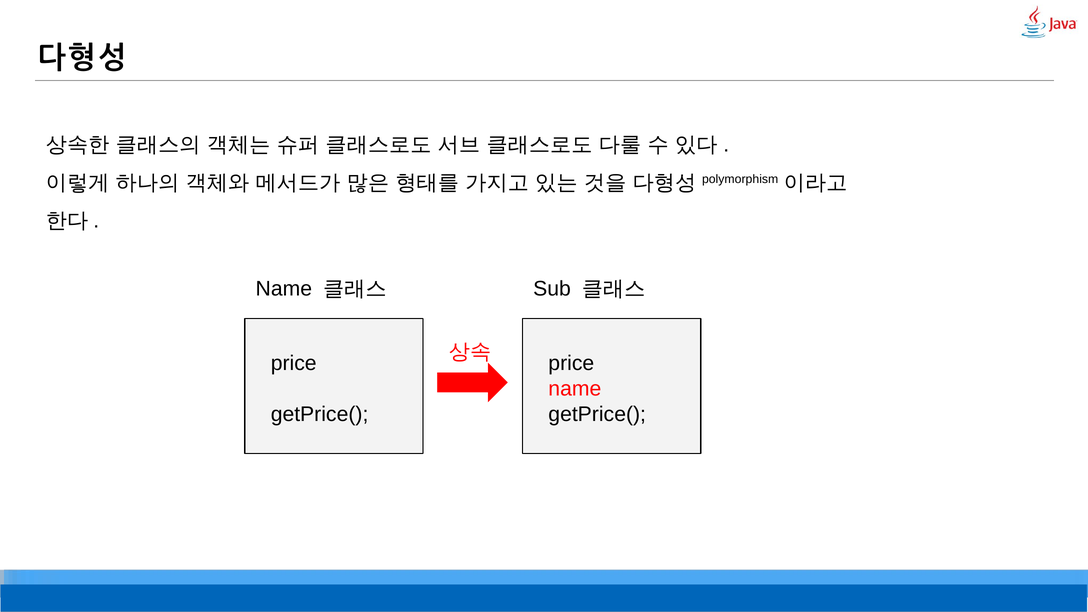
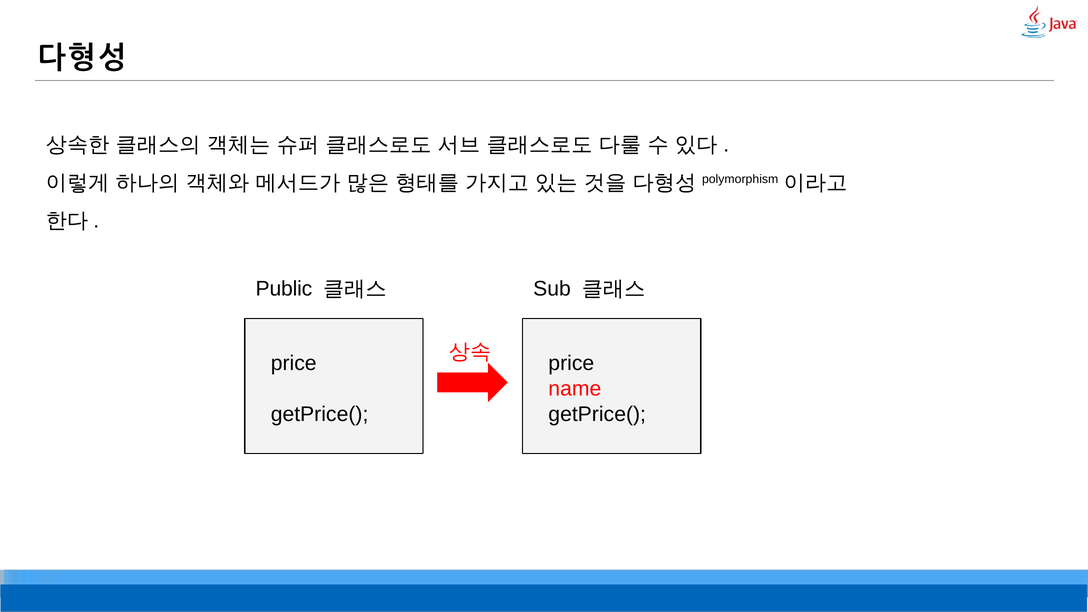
Name at (284, 289): Name -> Public
